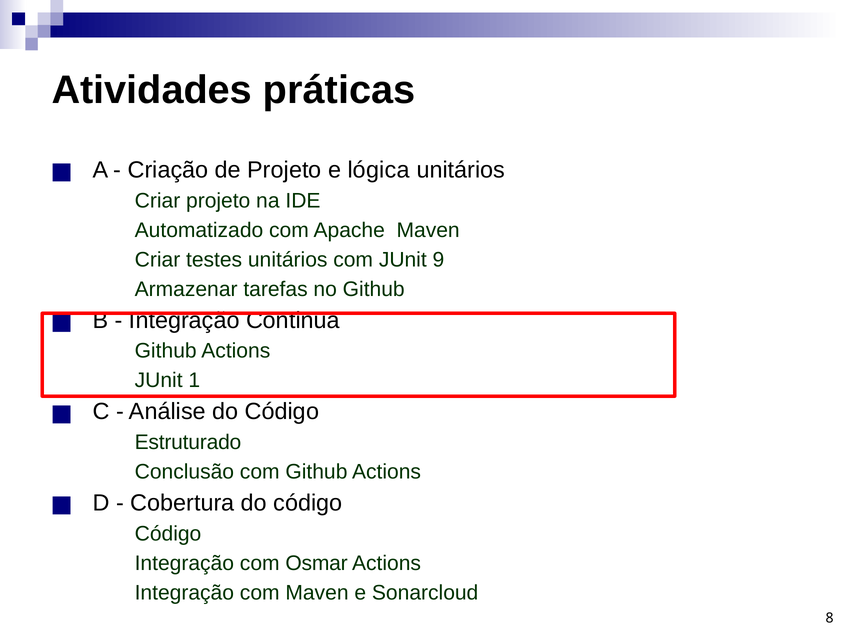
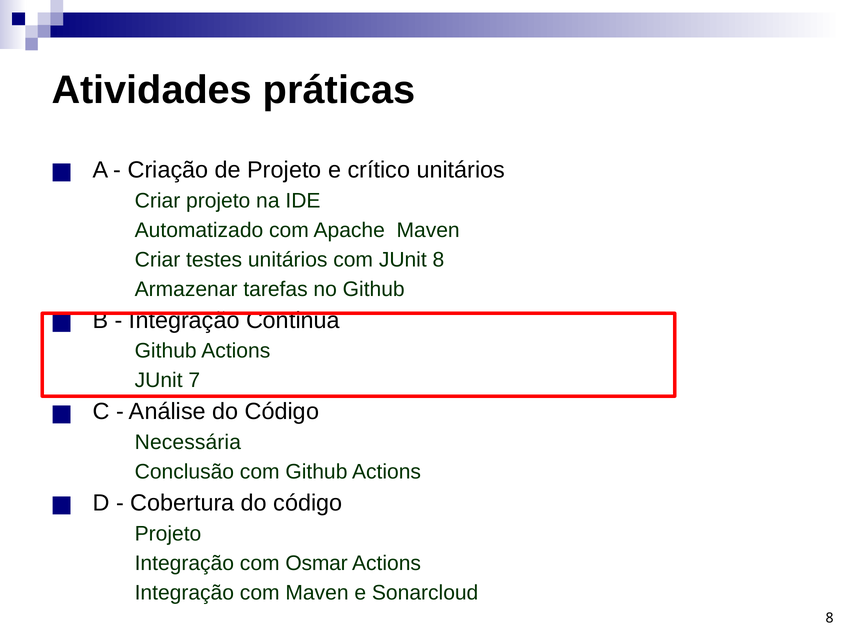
lógica: lógica -> crítico
JUnit 9: 9 -> 8
1: 1 -> 7
Estruturado: Estruturado -> Necessária
Código at (168, 533): Código -> Projeto
